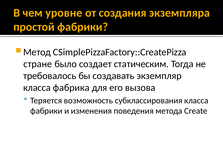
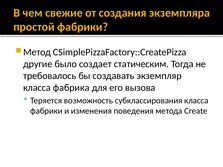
уровне: уровне -> свежие
стране: стране -> другие
